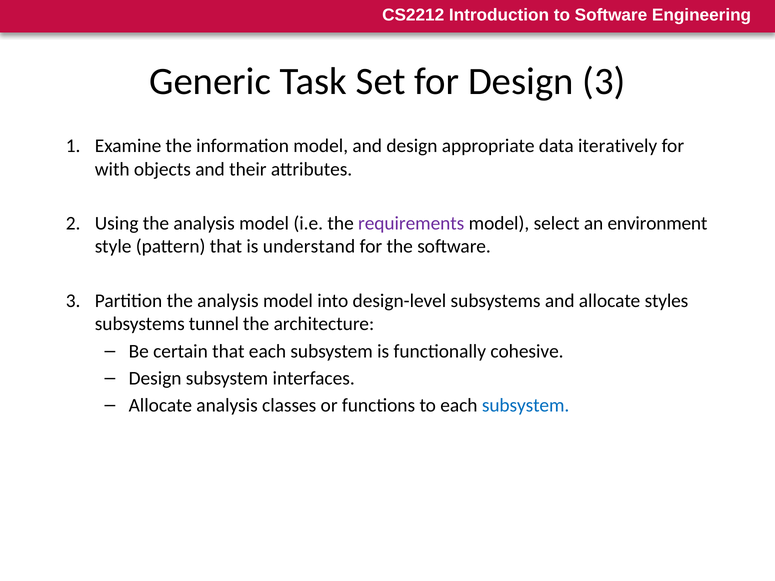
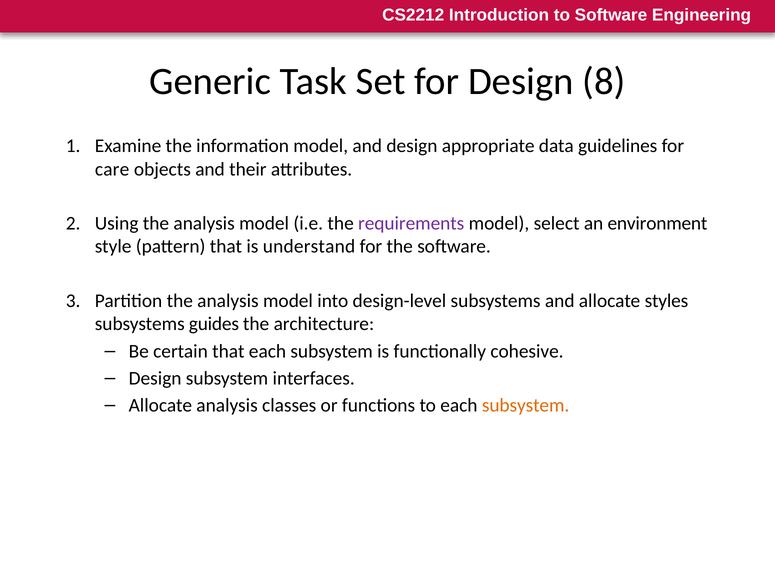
Design 3: 3 -> 8
iteratively: iteratively -> guidelines
with: with -> care
tunnel: tunnel -> guides
subsystem at (526, 406) colour: blue -> orange
